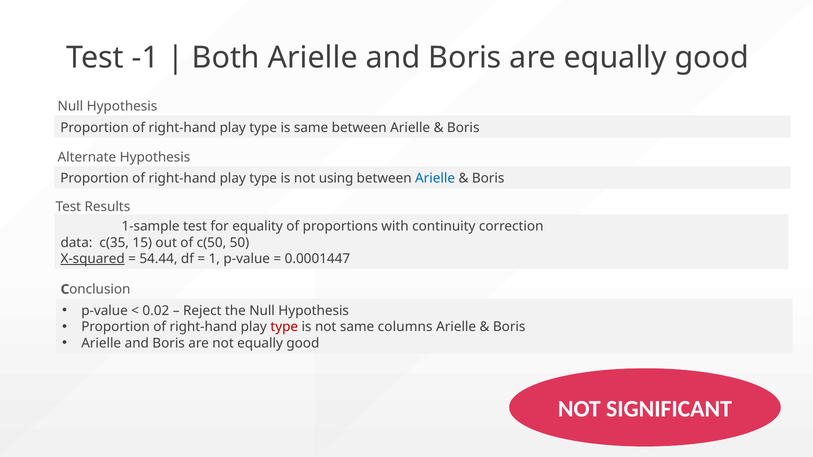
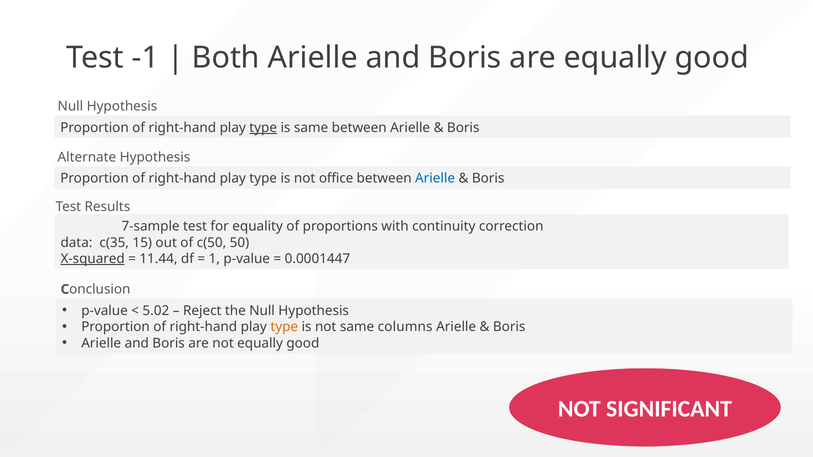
type at (263, 128) underline: none -> present
using: using -> office
1-sample: 1-sample -> 7-sample
54.44: 54.44 -> 11.44
0.02: 0.02 -> 5.02
type at (284, 327) colour: red -> orange
